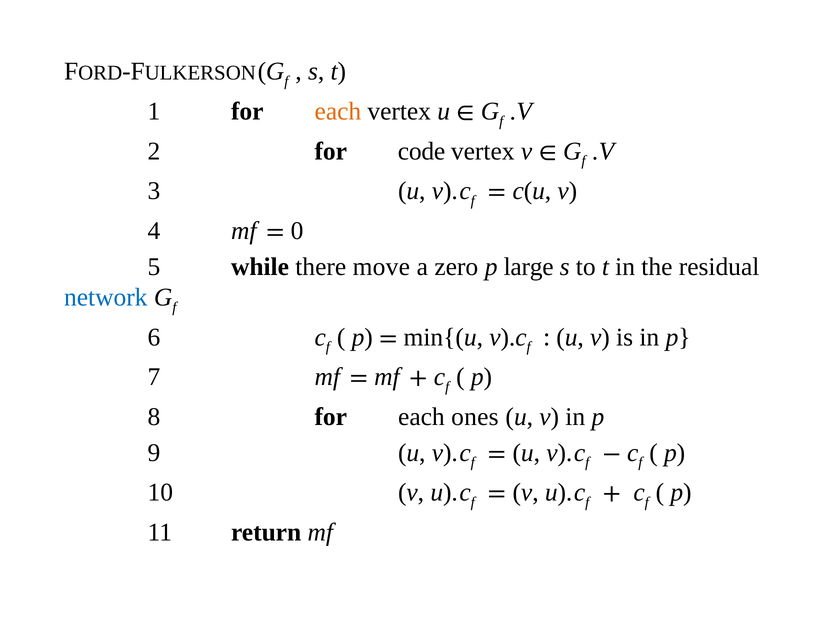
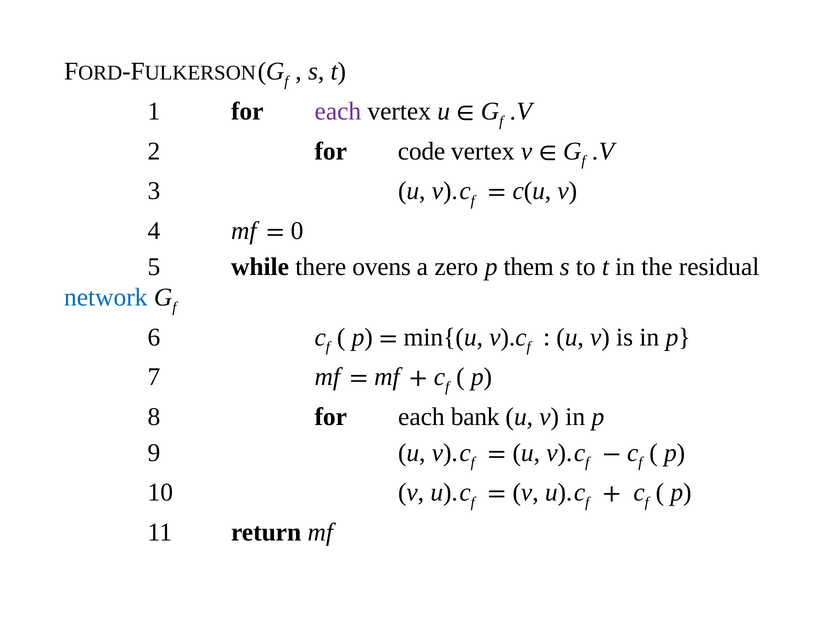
each at (338, 111) colour: orange -> purple
move: move -> ovens
large: large -> them
ones: ones -> bank
